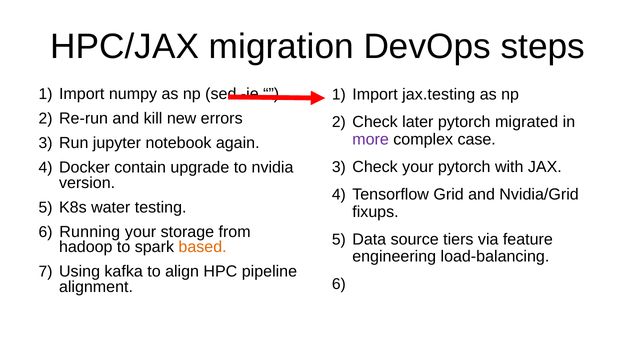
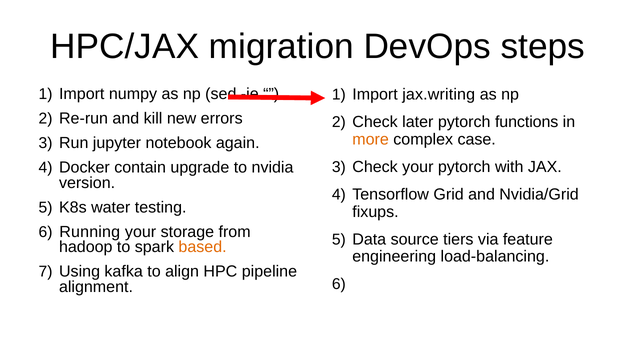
jax.testing: jax.testing -> jax.writing
migrated: migrated -> functions
more colour: purple -> orange
